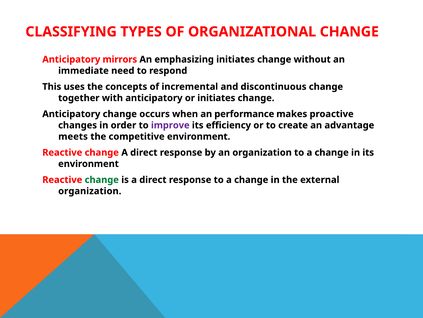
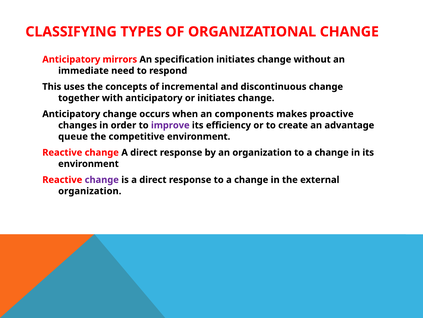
emphasizing: emphasizing -> specification
performance: performance -> components
meets: meets -> queue
change at (102, 179) colour: green -> purple
